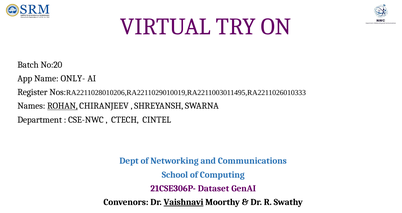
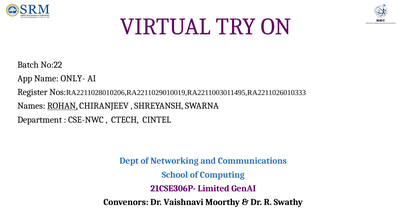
No:20: No:20 -> No:22
Dataset: Dataset -> Limited
Vaishnavi underline: present -> none
